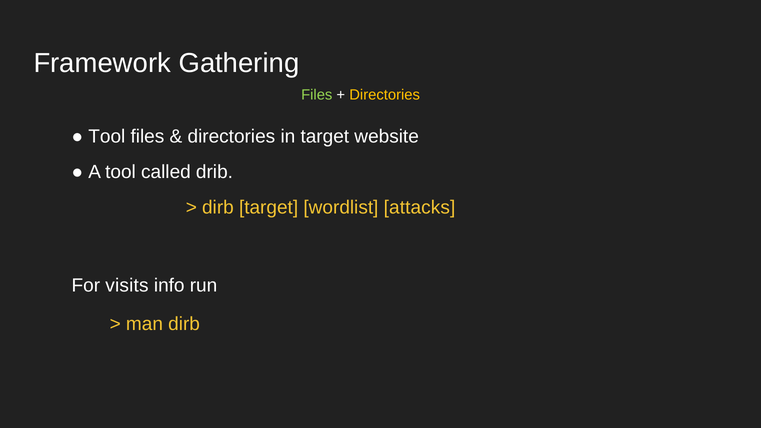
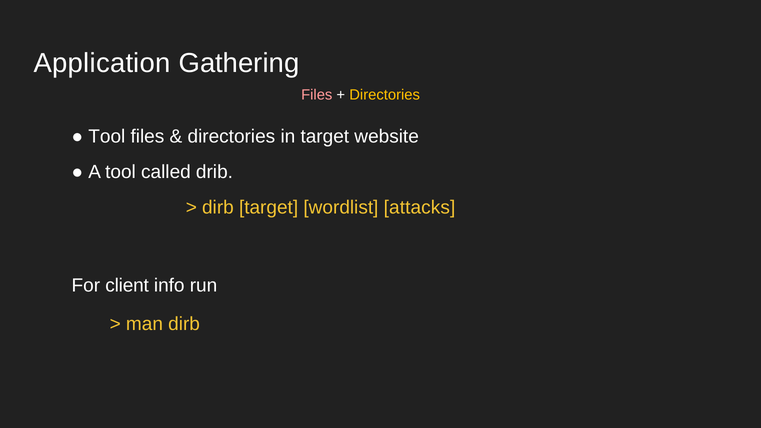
Framework: Framework -> Application
Files at (317, 95) colour: light green -> pink
visits: visits -> client
